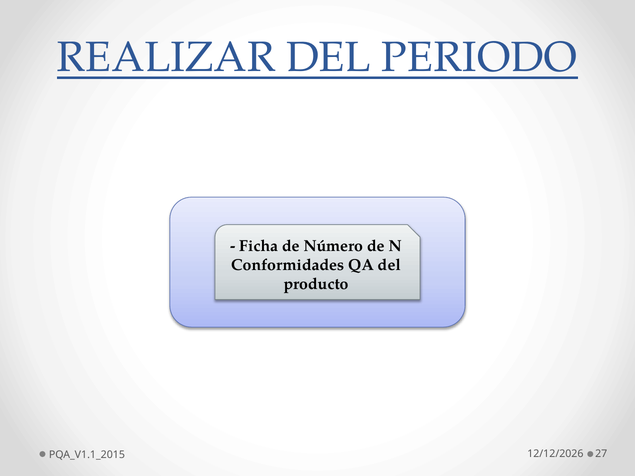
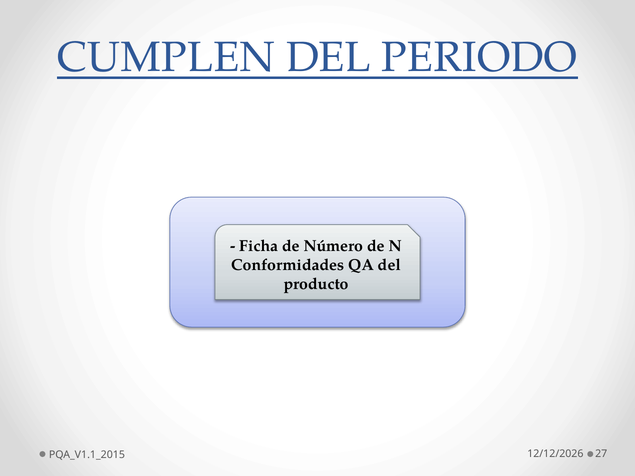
REALIZAR: REALIZAR -> CUMPLEN
